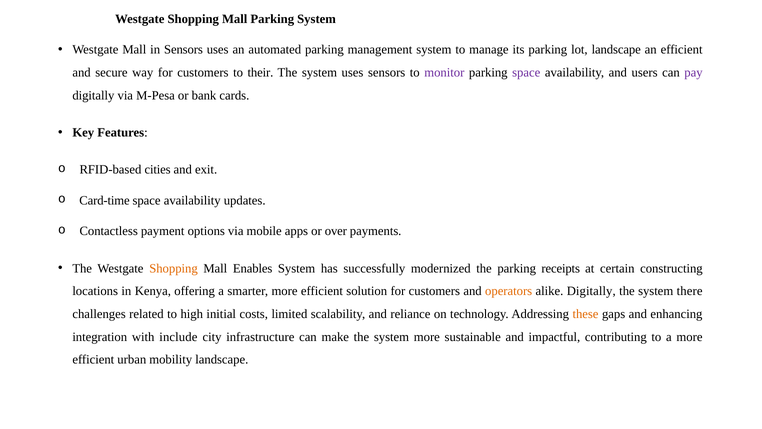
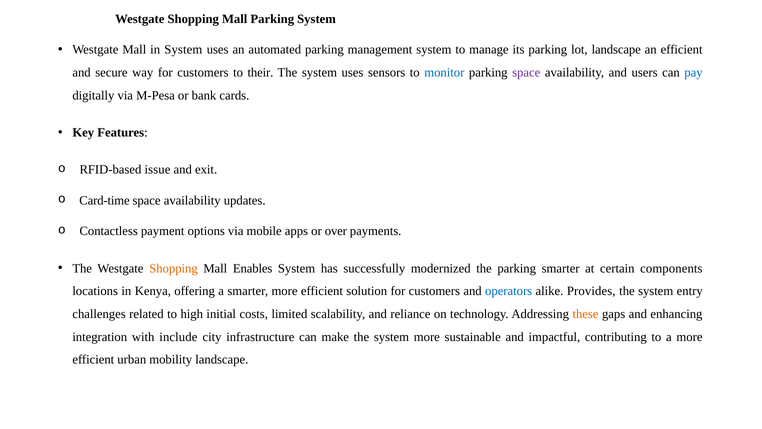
in Sensors: Sensors -> System
monitor colour: purple -> blue
pay colour: purple -> blue
cities: cities -> issue
parking receipts: receipts -> smarter
constructing: constructing -> components
operators colour: orange -> blue
alike Digitally: Digitally -> Provides
there: there -> entry
